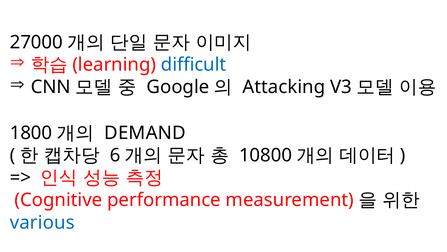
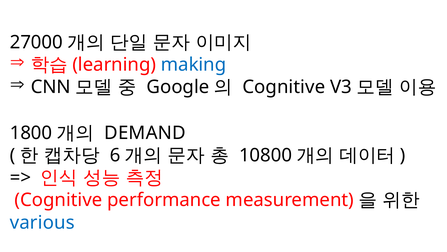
difficult: difficult -> making
Attacking at (284, 87): Attacking -> Cognitive
